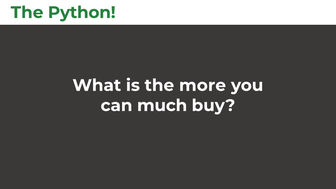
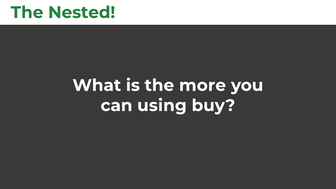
Python: Python -> Nested
much: much -> using
